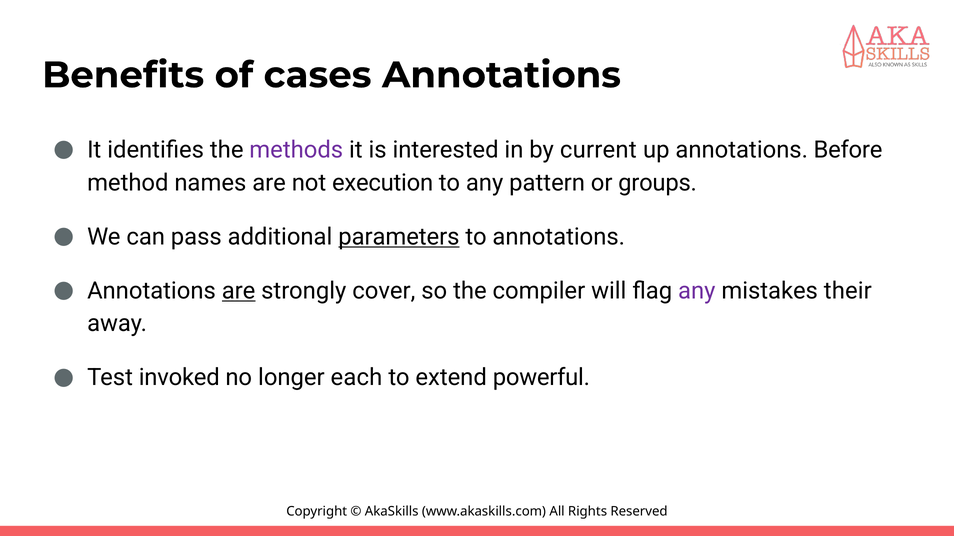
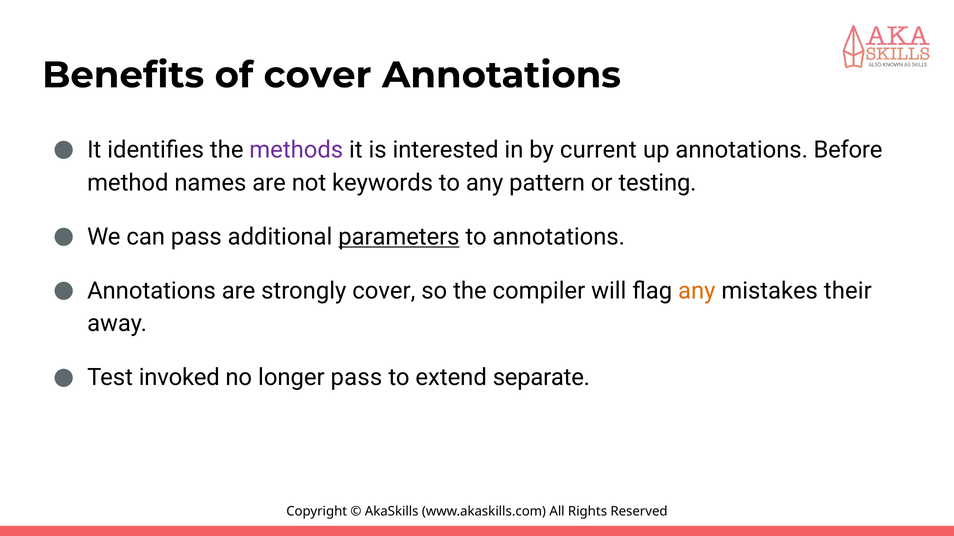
of cases: cases -> cover
execution: execution -> keywords
groups: groups -> testing
are at (239, 291) underline: present -> none
any at (697, 291) colour: purple -> orange
longer each: each -> pass
powerful: powerful -> separate
